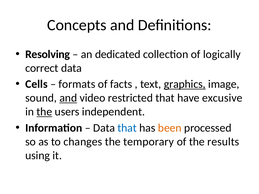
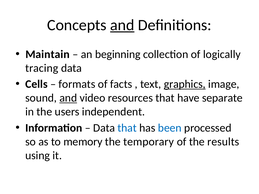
and at (122, 25) underline: none -> present
Resolving: Resolving -> Maintain
dedicated: dedicated -> beginning
correct: correct -> tracing
restricted: restricted -> resources
excusive: excusive -> separate
the at (44, 112) underline: present -> none
been colour: orange -> blue
changes: changes -> memory
